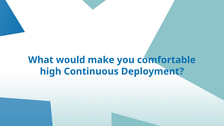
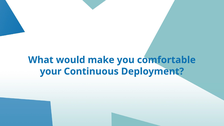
high: high -> your
